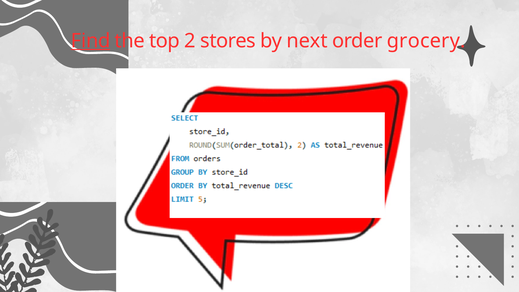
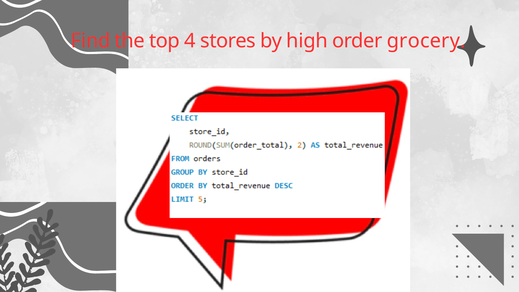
Find underline: present -> none
2: 2 -> 4
next: next -> high
